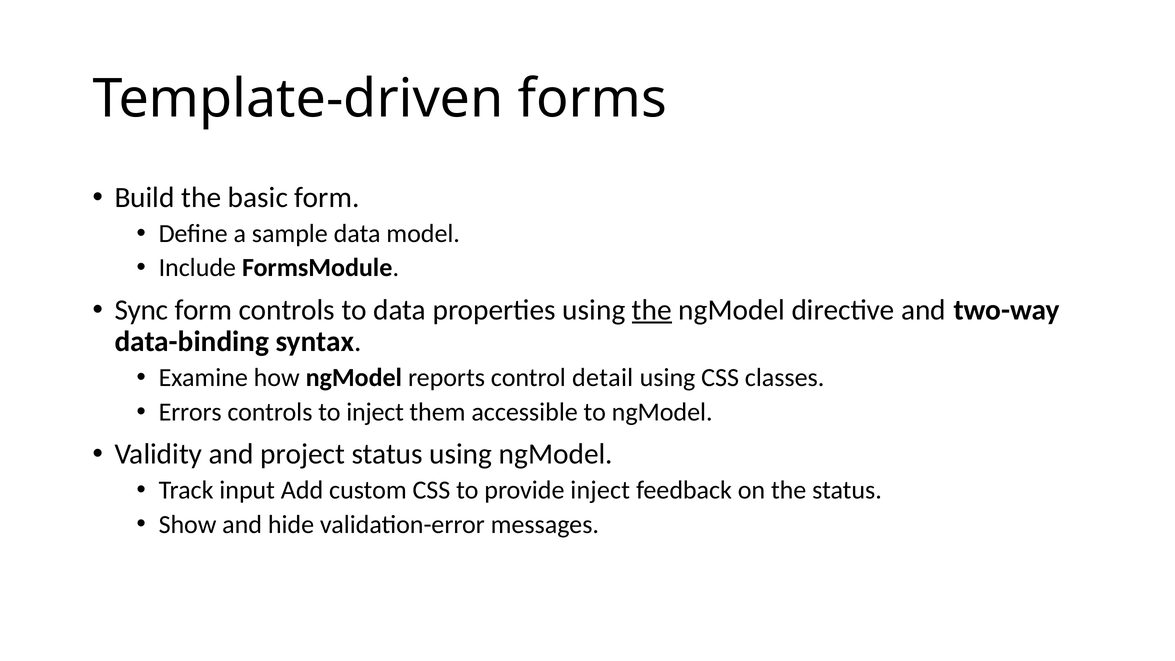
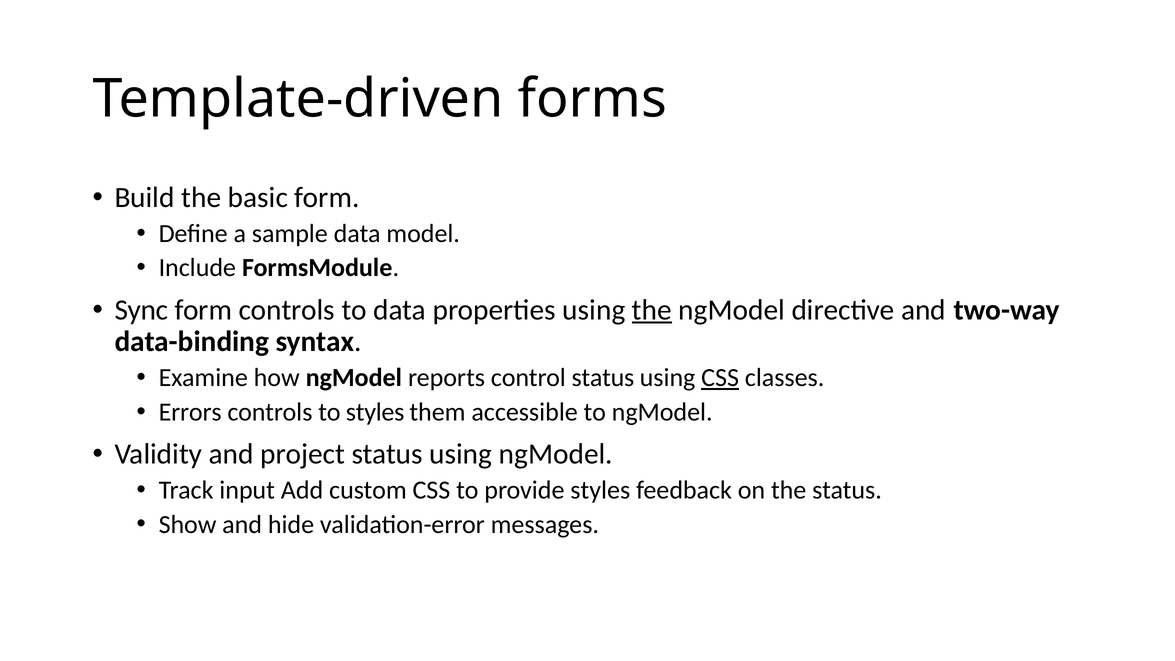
control detail: detail -> status
CSS at (720, 378) underline: none -> present
to inject: inject -> styles
provide inject: inject -> styles
